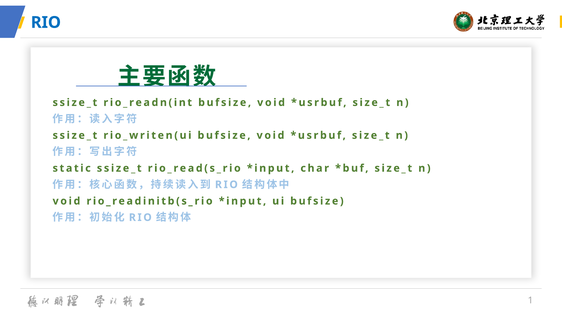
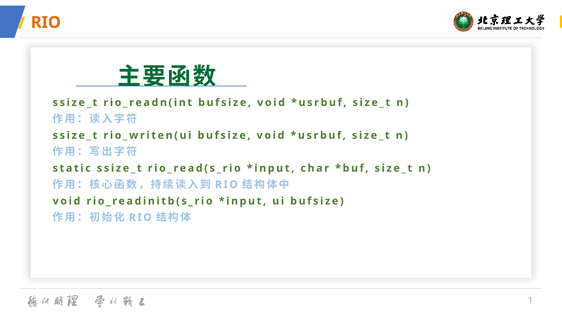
RIO at (46, 22) colour: blue -> orange
